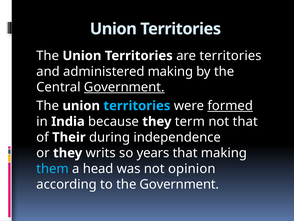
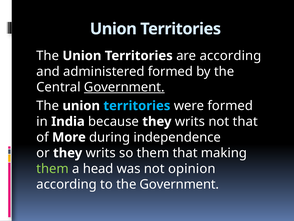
are territories: territories -> according
administered making: making -> formed
formed at (230, 106) underline: present -> none
because they term: term -> writs
Their: Their -> More
so years: years -> them
them at (53, 168) colour: light blue -> light green
